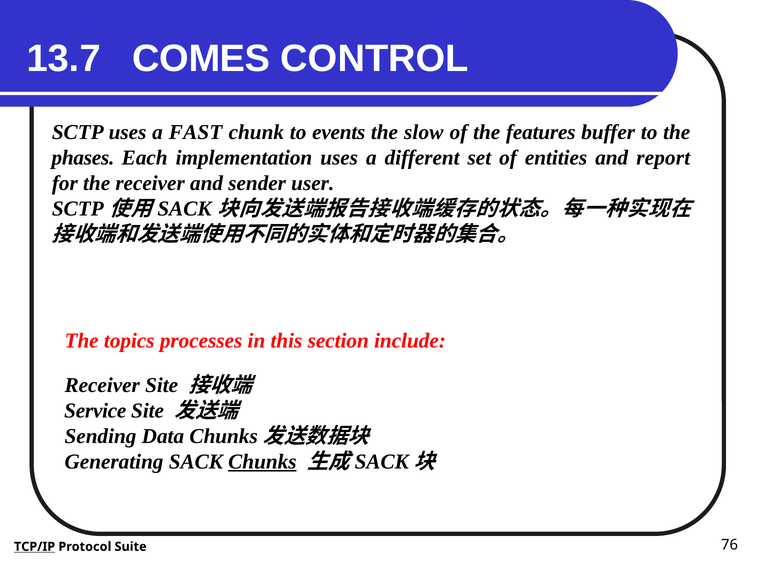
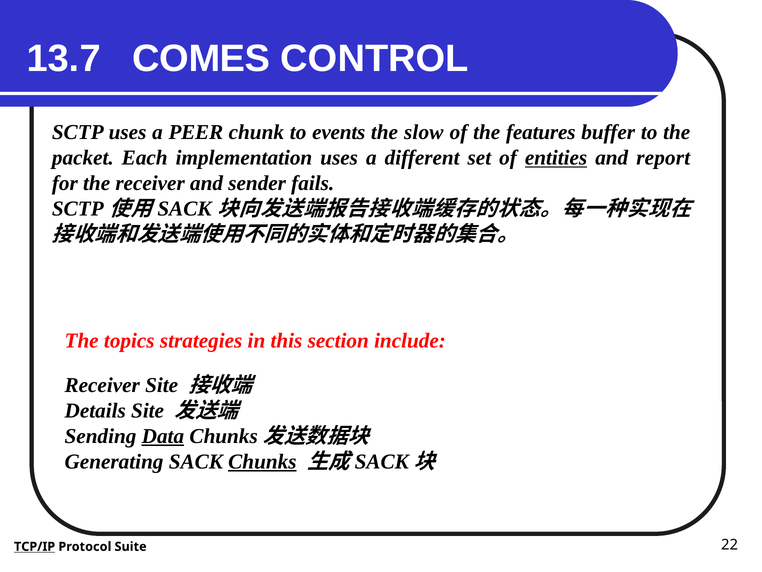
FAST: FAST -> PEER
phases: phases -> packet
entities underline: none -> present
user: user -> fails
processes: processes -> strategies
Service: Service -> Details
Data underline: none -> present
76: 76 -> 22
